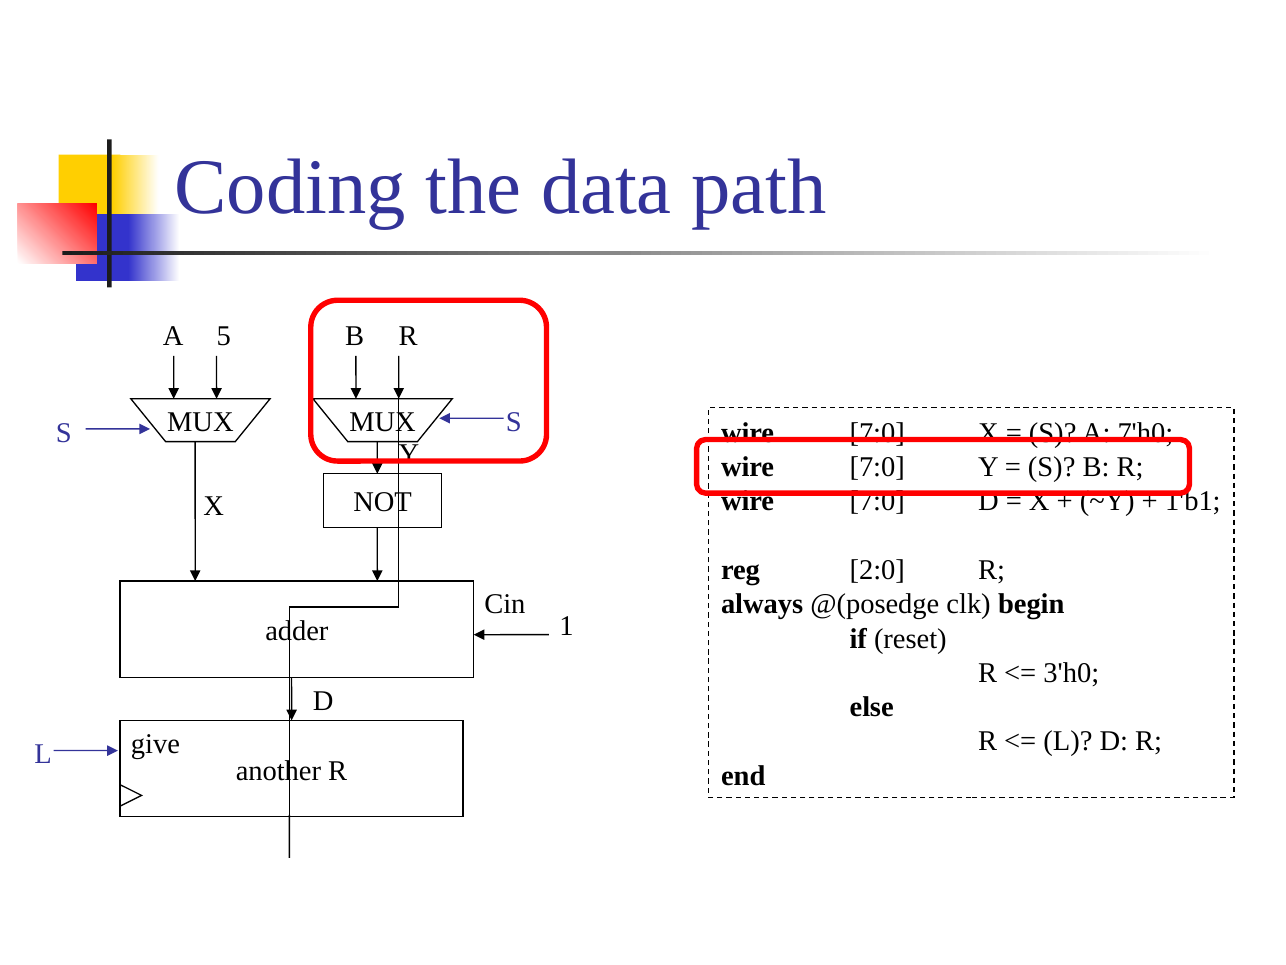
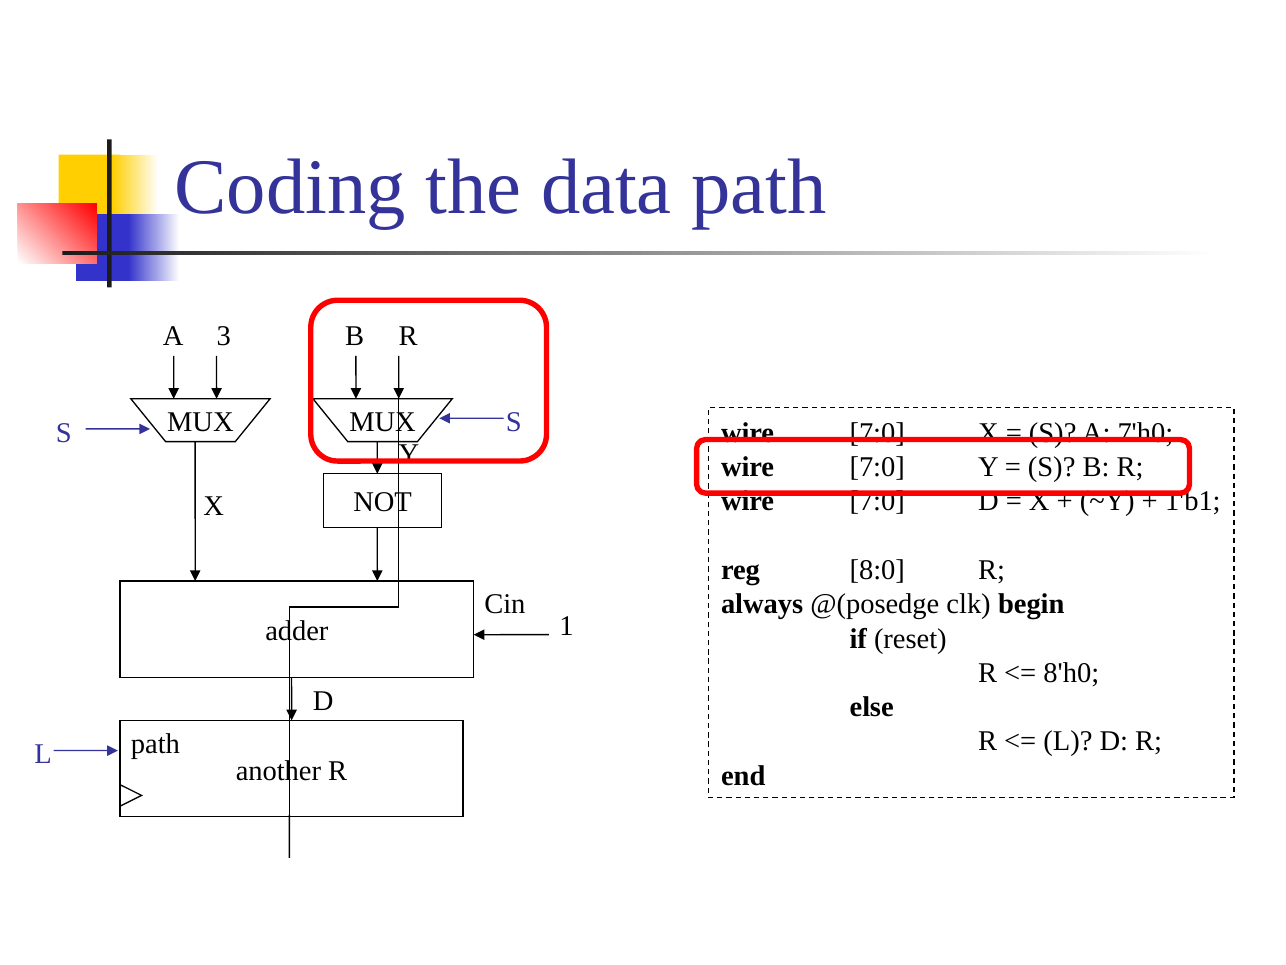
5: 5 -> 3
2:0: 2:0 -> 8:0
3'h0: 3'h0 -> 8'h0
give at (155, 743): give -> path
